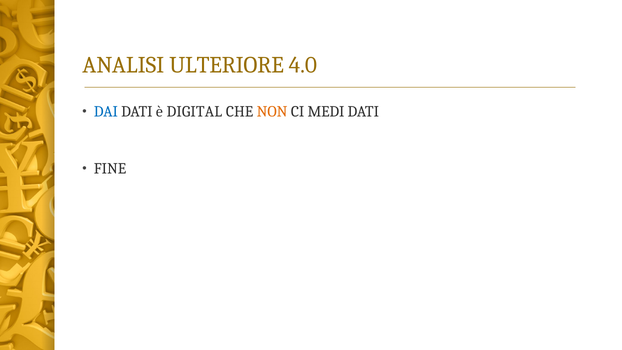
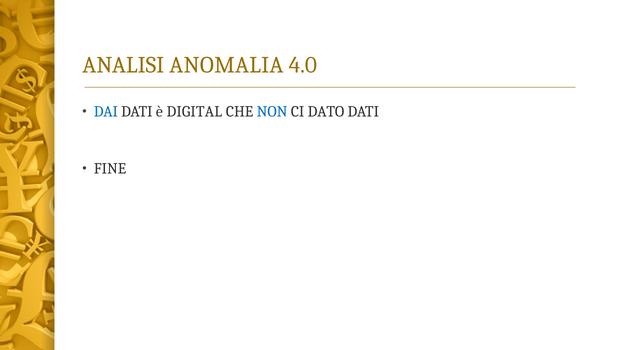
ULTERIORE: ULTERIORE -> ANOMALIA
NON colour: orange -> blue
MEDI: MEDI -> DATO
